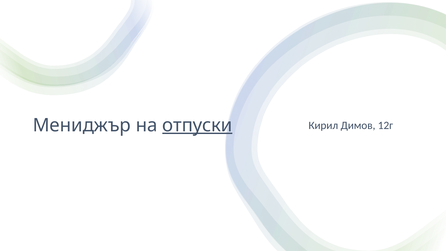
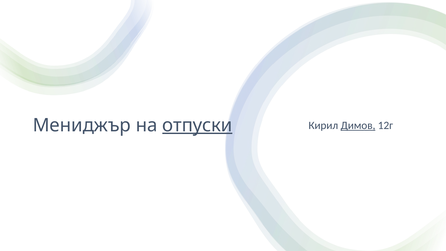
Димов underline: none -> present
